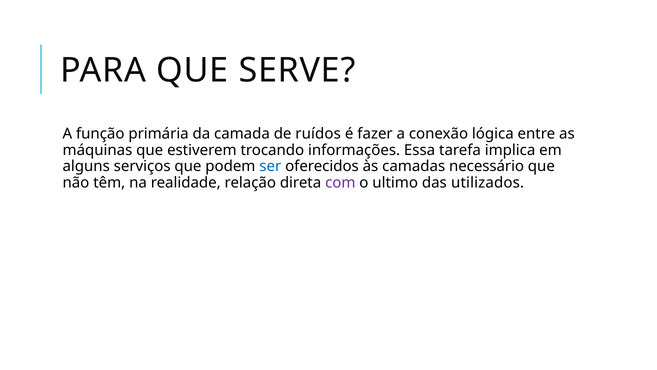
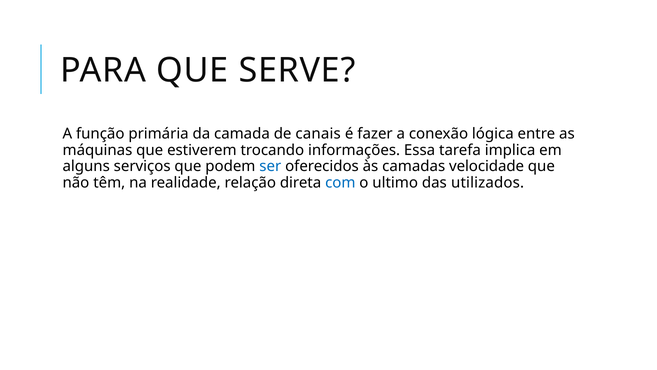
ruídos: ruídos -> canais
necessário: necessário -> velocidade
com colour: purple -> blue
